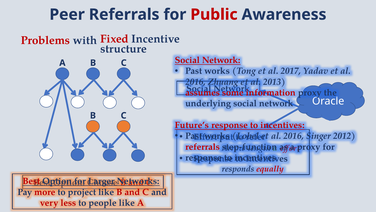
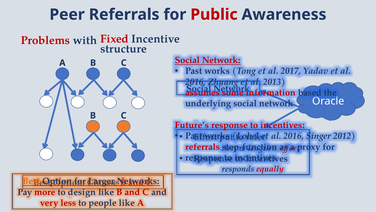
information proxy: proxy -> based
Best at (31, 181) colour: red -> orange
project: project -> design
